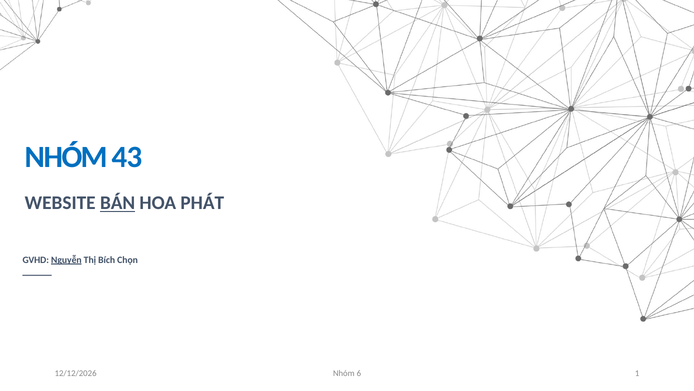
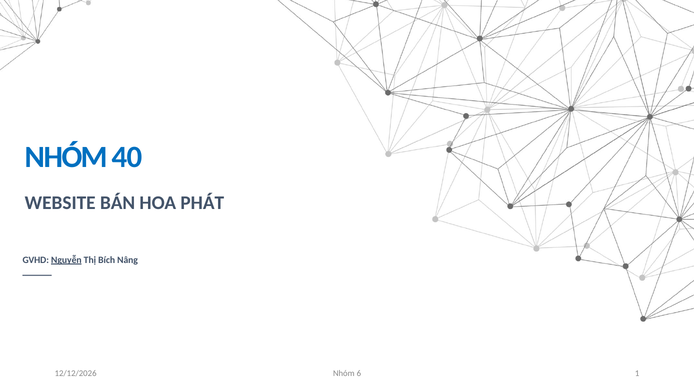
43: 43 -> 40
BÁN underline: present -> none
Chọn: Chọn -> Nâng
